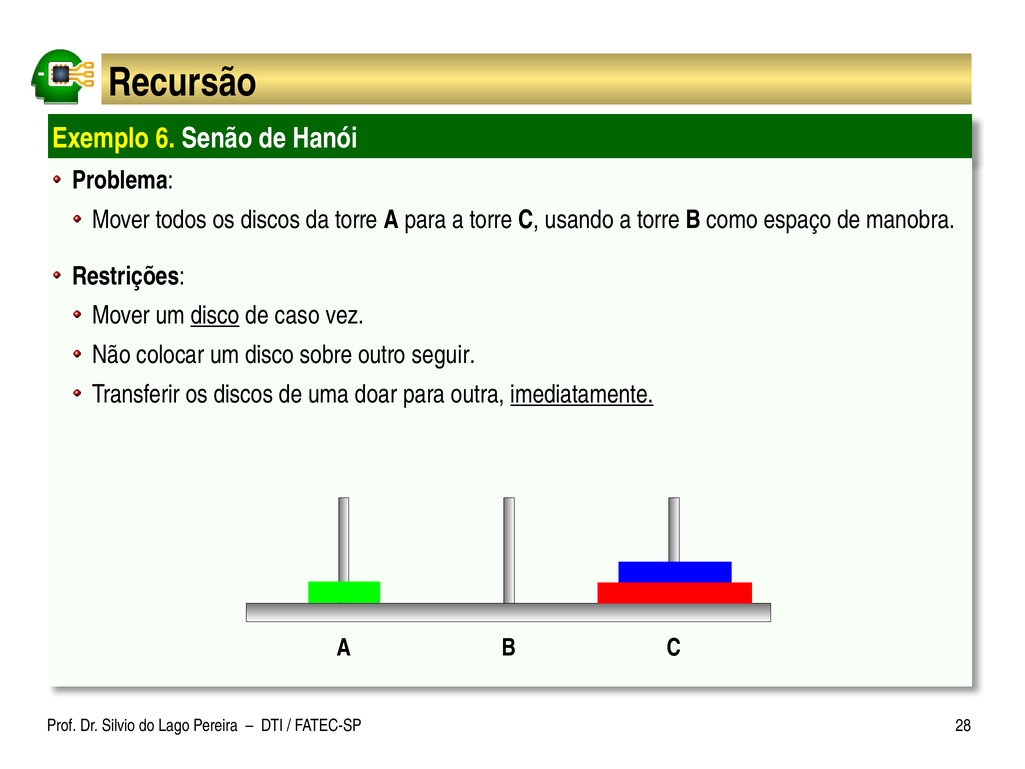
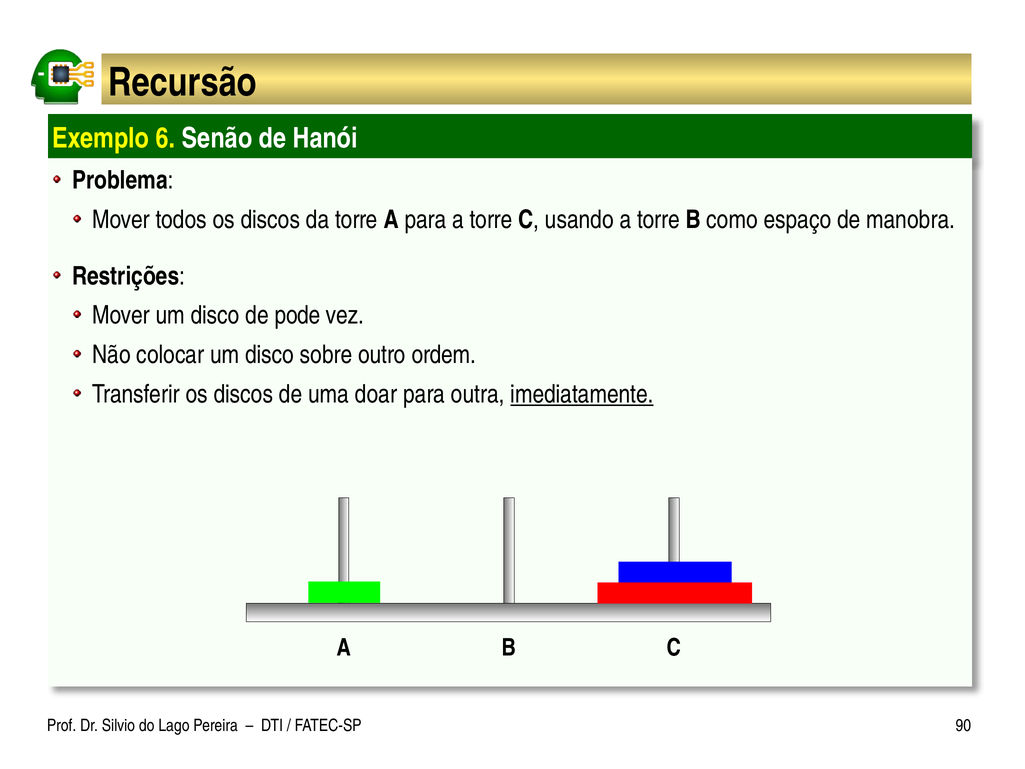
disco at (215, 315) underline: present -> none
caso: caso -> pode
seguir: seguir -> ordem
28: 28 -> 90
